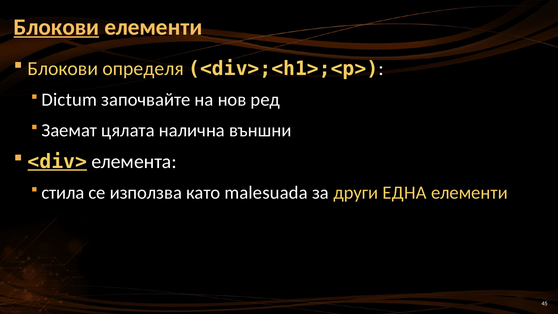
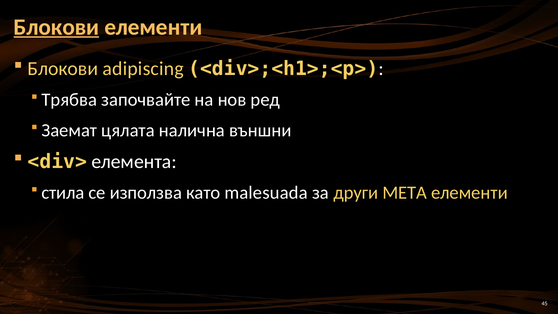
определя: определя -> adipiscing
Dictum: Dictum -> Трябва
<div> underline: present -> none
ЕДНА: ЕДНА -> МЕТА
